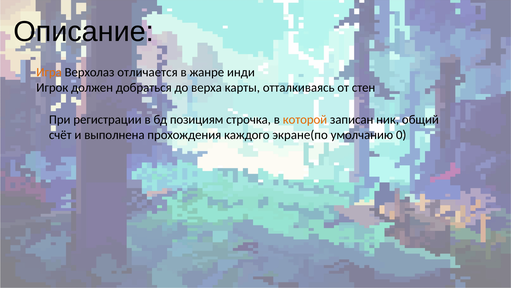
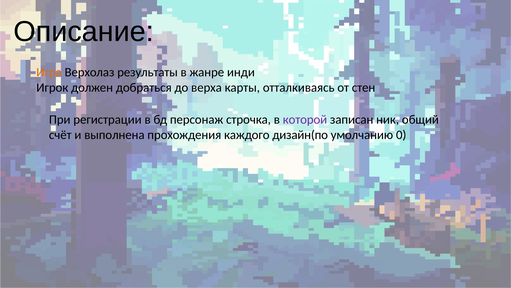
отличается: отличается -> результаты
позициям: позициям -> персонаж
которой colour: orange -> purple
экране(по: экране(по -> дизайн(по
